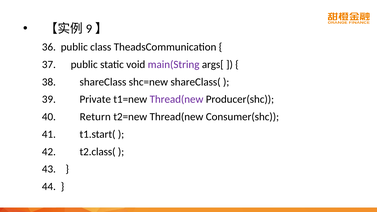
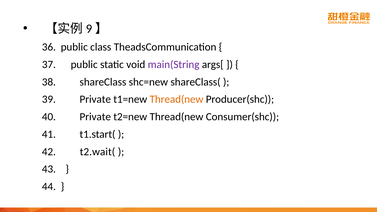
Thread(new at (176, 99) colour: purple -> orange
Return at (95, 117): Return -> Private
t2.class(: t2.class( -> t2.wait(
